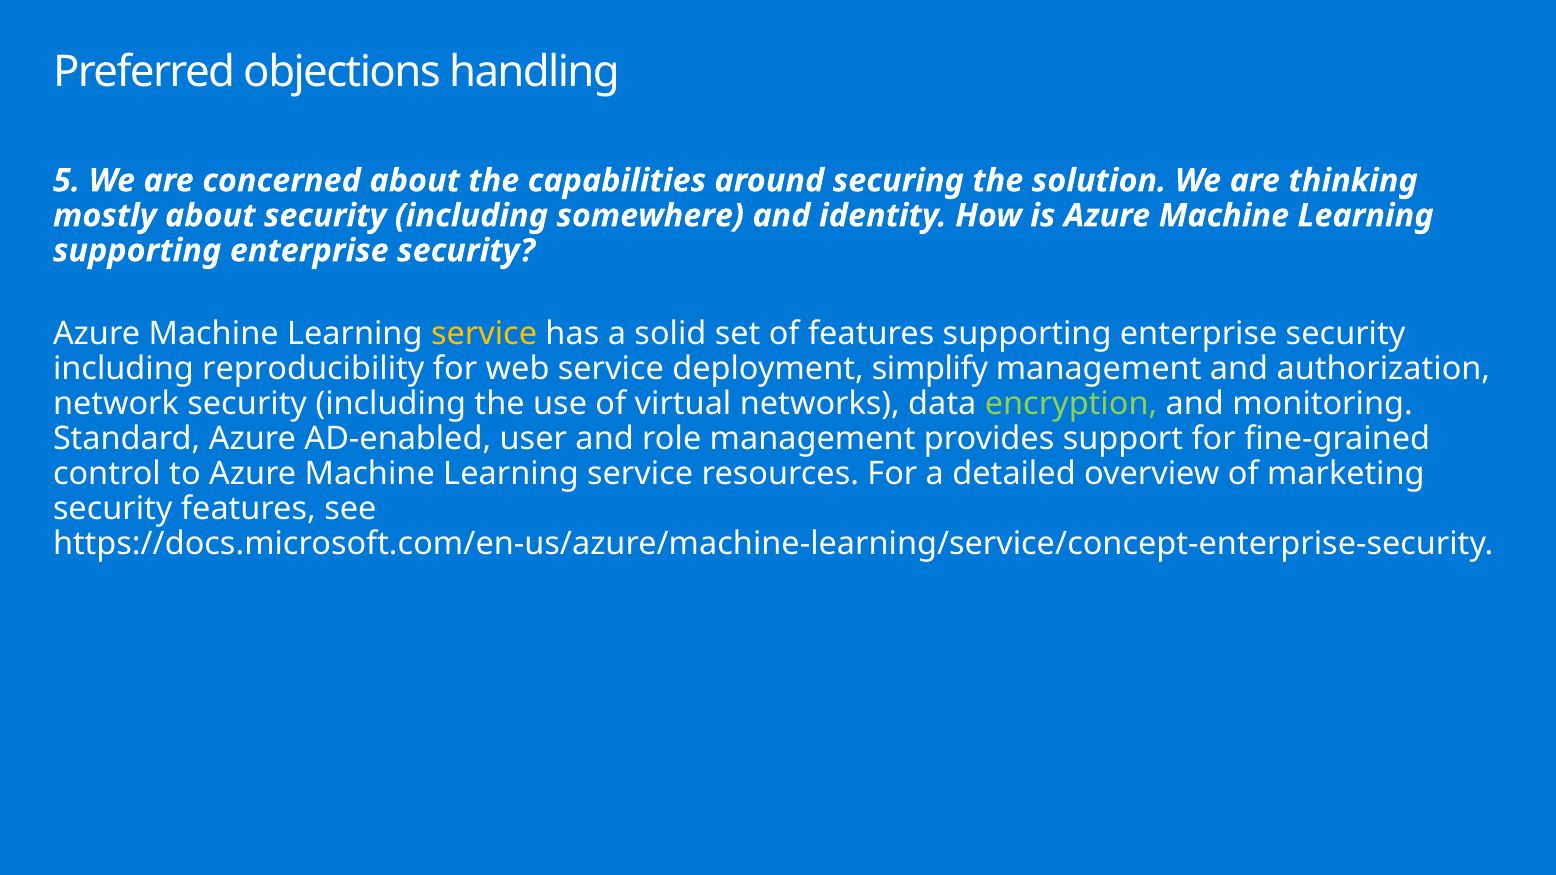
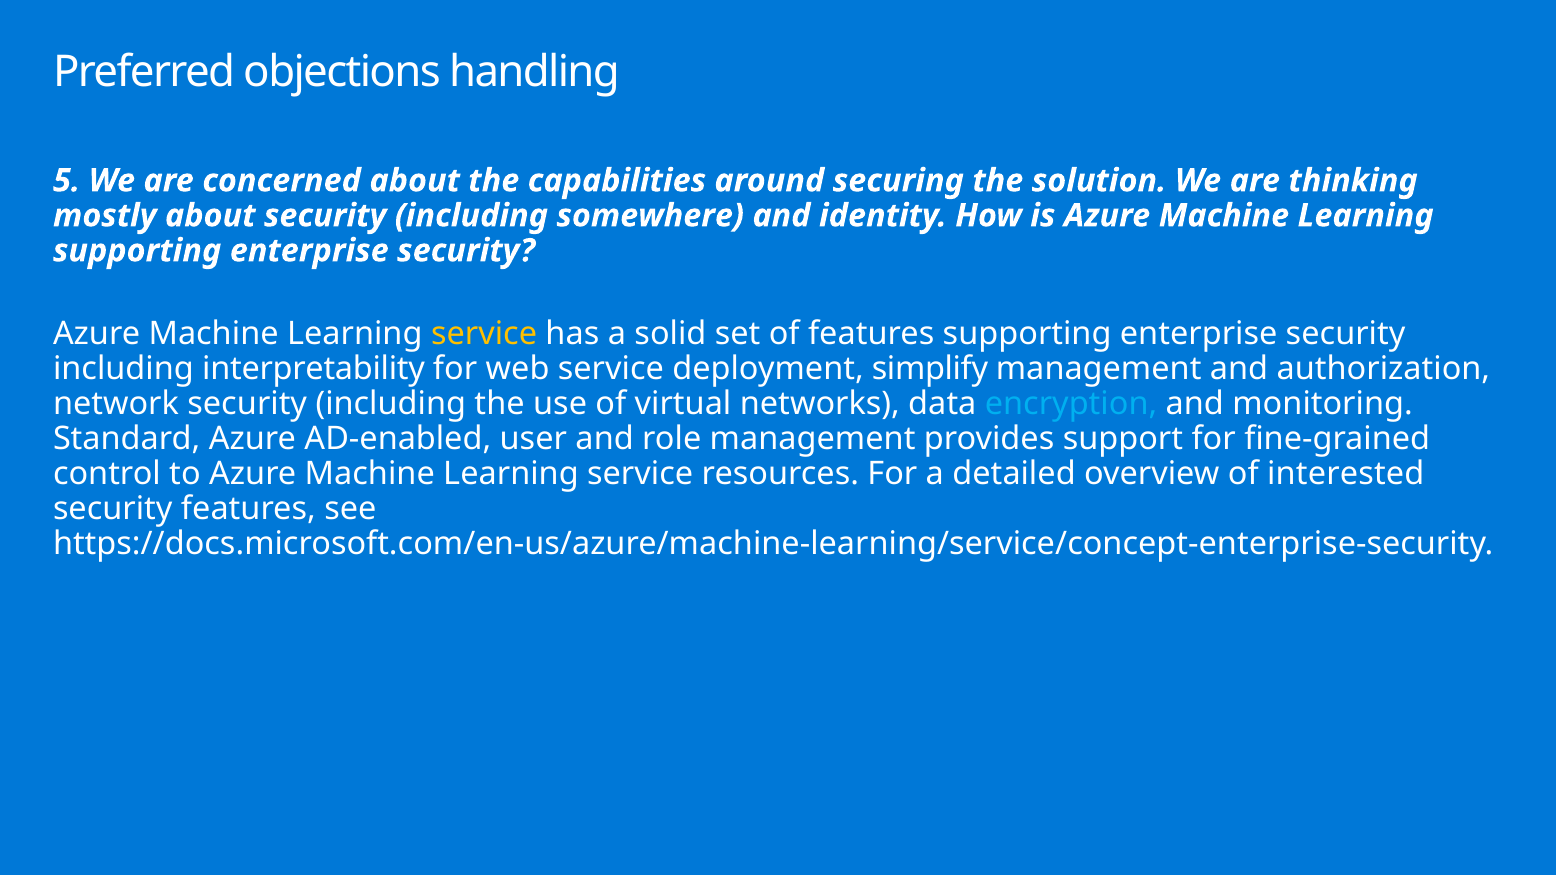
reproducibility: reproducibility -> interpretability
encryption colour: light green -> light blue
marketing: marketing -> interested
